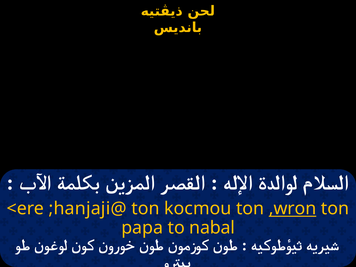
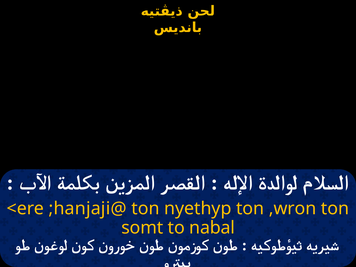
kocmou: kocmou -> nyethyp
,wron underline: present -> none
papa: papa -> somt
